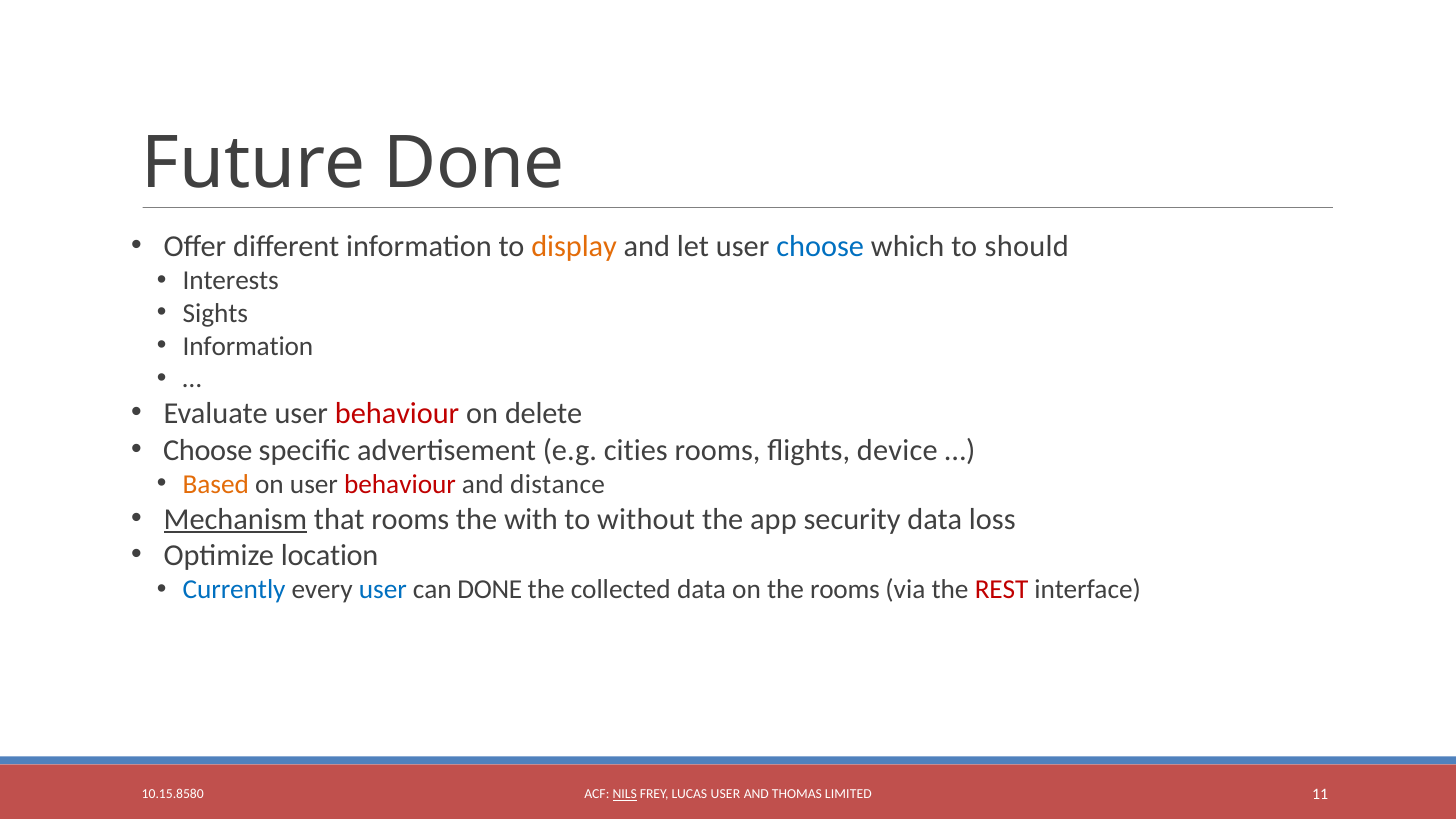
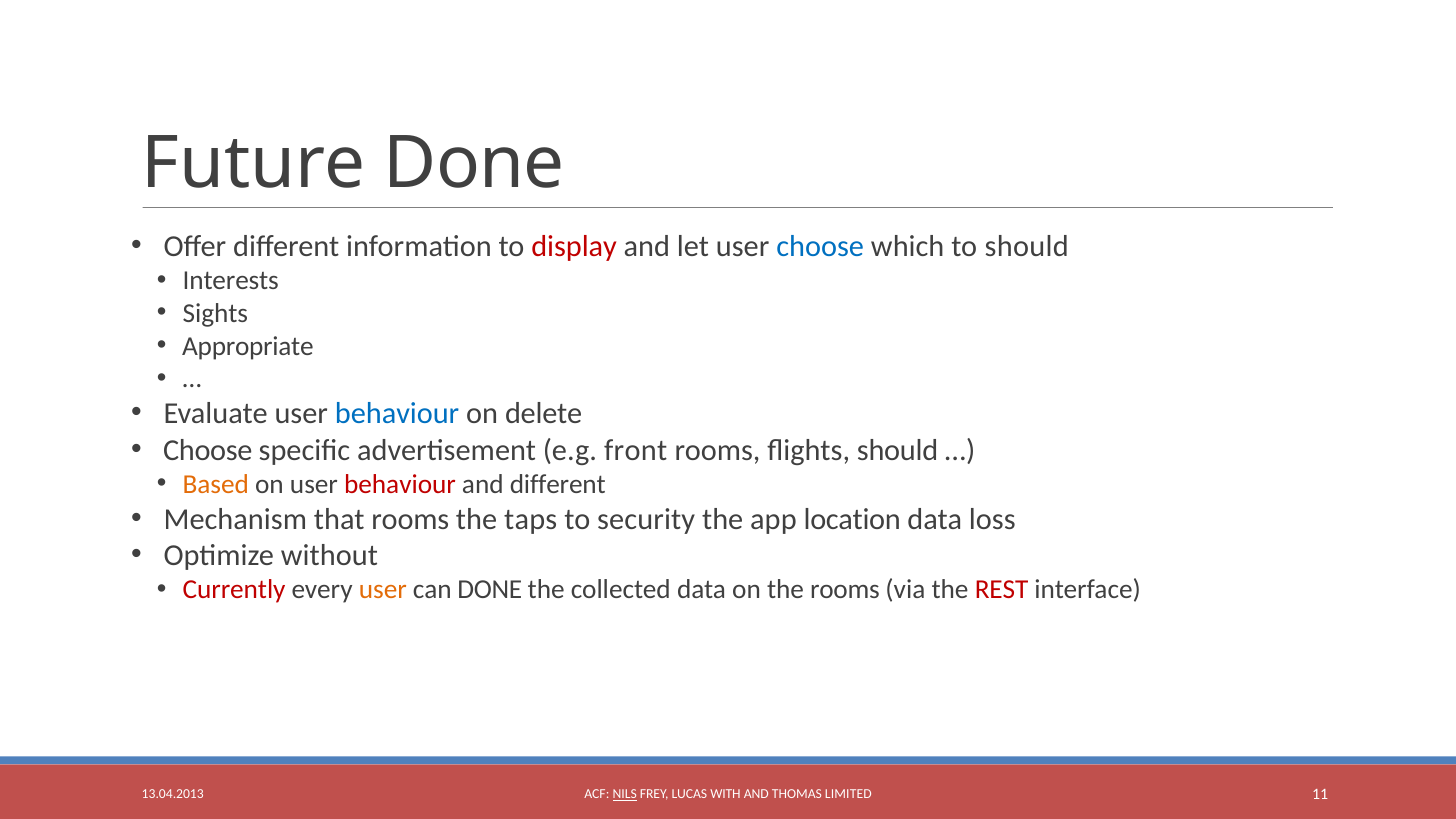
display colour: orange -> red
Information at (248, 346): Information -> Appropriate
behaviour at (397, 414) colour: red -> blue
cities: cities -> front
flights device: device -> should
and distance: distance -> different
Mechanism underline: present -> none
with: with -> taps
without: without -> security
security: security -> location
location: location -> without
Currently colour: blue -> red
user at (383, 590) colour: blue -> orange
10.15.8580: 10.15.8580 -> 13.04.2013
LUCAS USER: USER -> WITH
